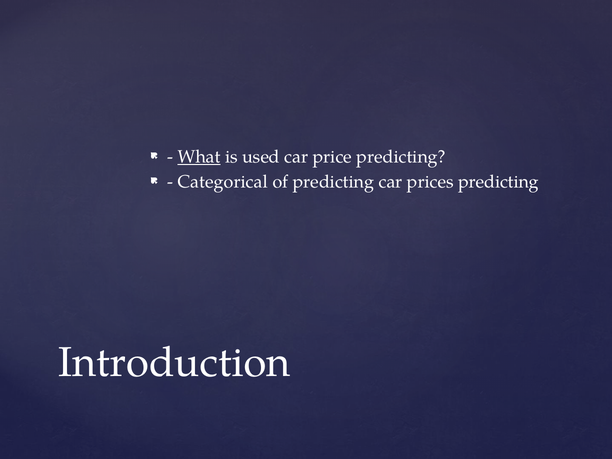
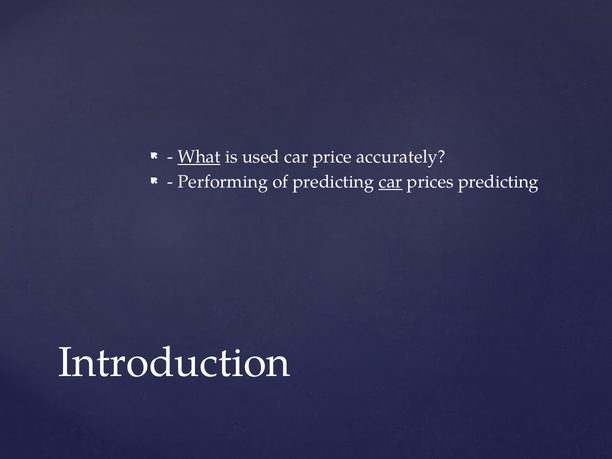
price predicting: predicting -> accurately
Categorical: Categorical -> Performing
car at (391, 182) underline: none -> present
